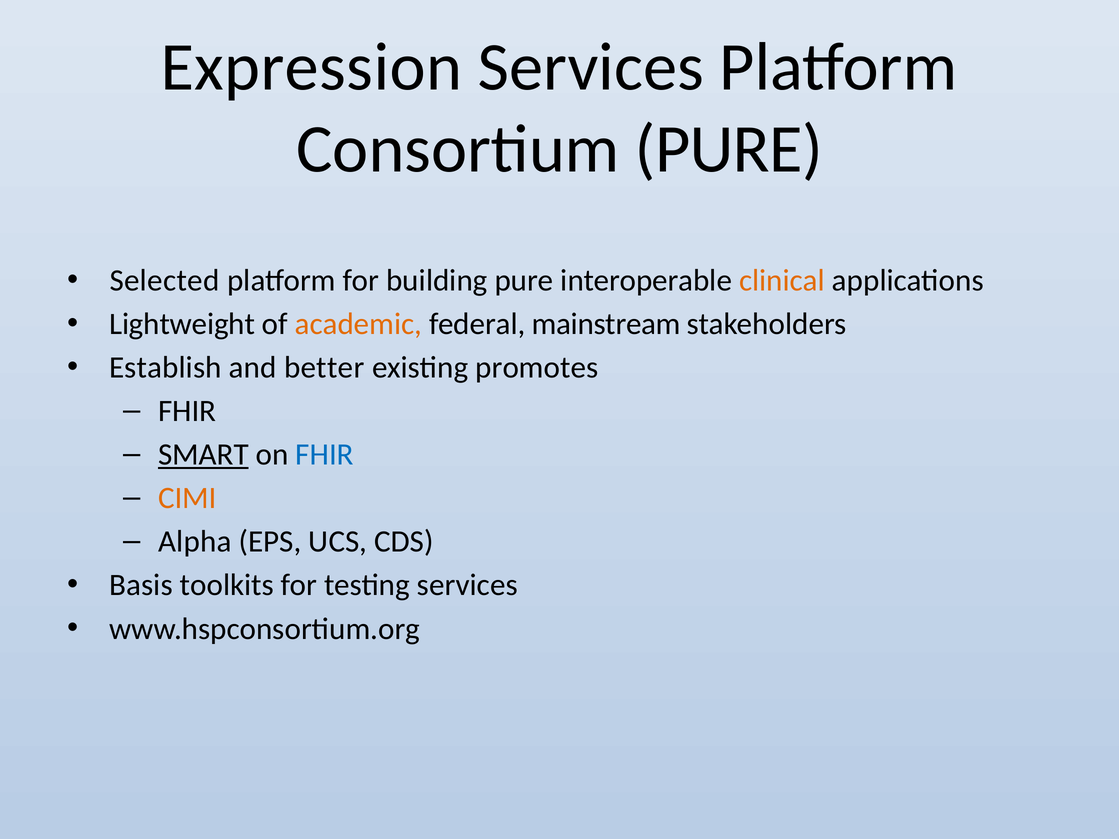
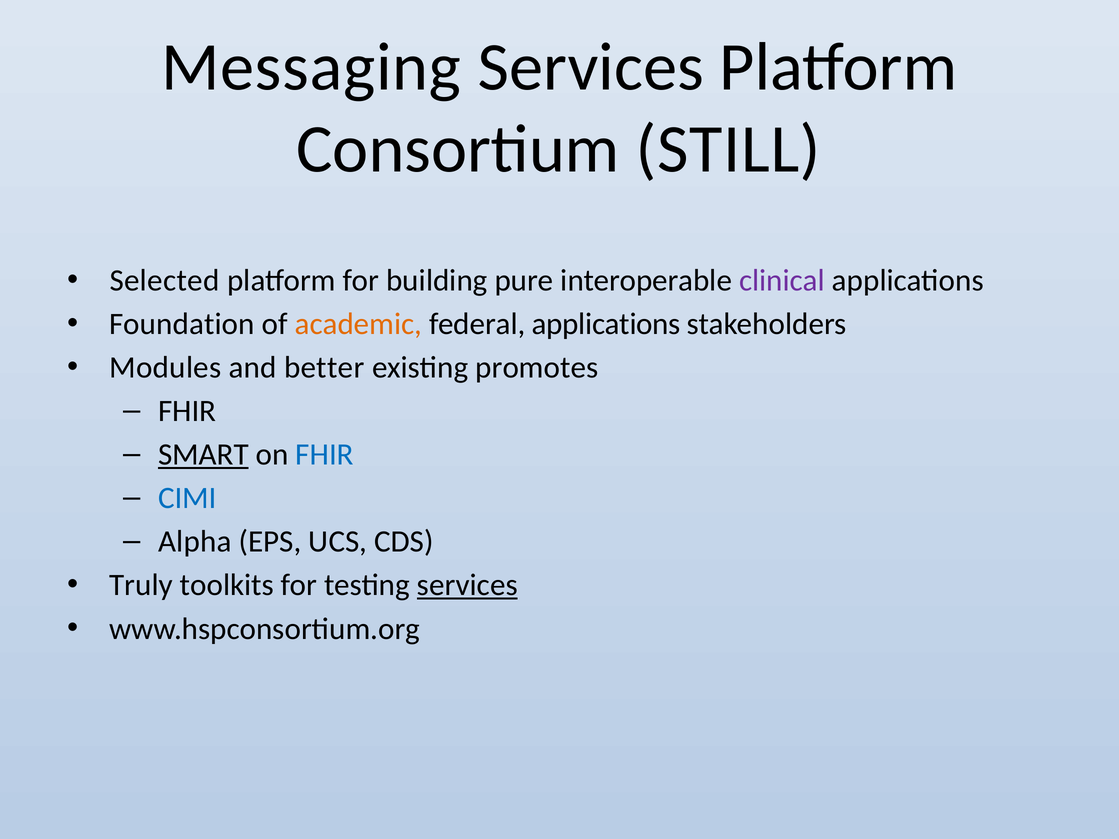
Expression: Expression -> Messaging
Consortium PURE: PURE -> STILL
clinical colour: orange -> purple
Lightweight: Lightweight -> Foundation
federal mainstream: mainstream -> applications
Establish: Establish -> Modules
CIMI colour: orange -> blue
Basis: Basis -> Truly
services at (467, 585) underline: none -> present
